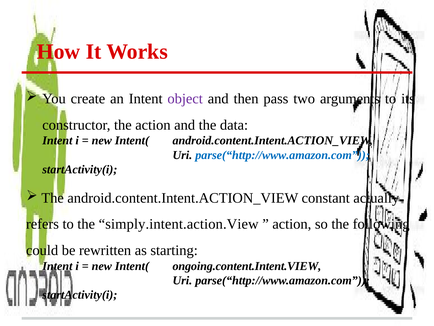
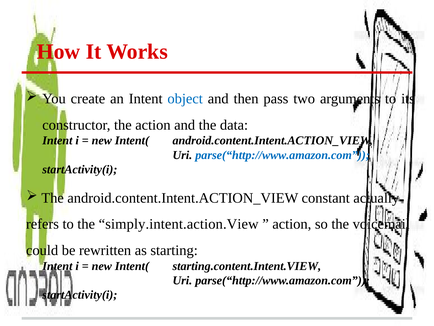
object colour: purple -> blue
following: following -> voicemail
ongoing.content.Intent.VIEW: ongoing.content.Intent.VIEW -> starting.content.Intent.VIEW
